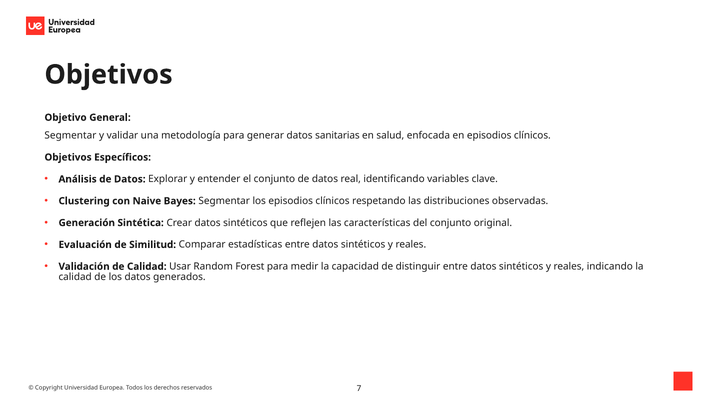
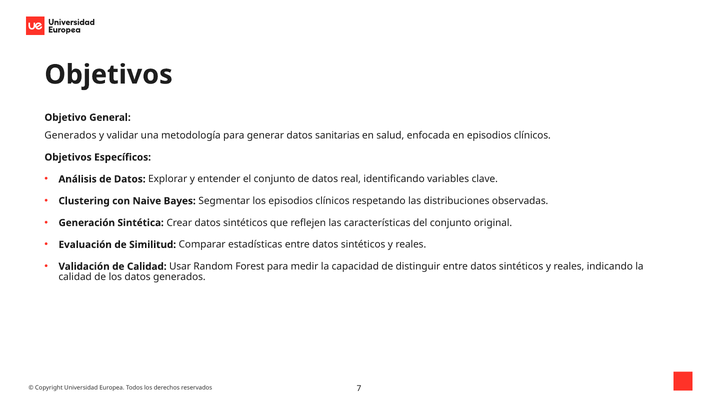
Segmentar at (70, 135): Segmentar -> Generados
